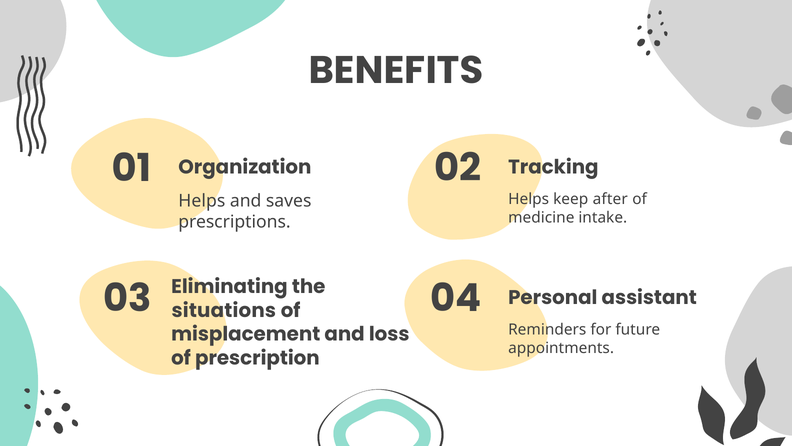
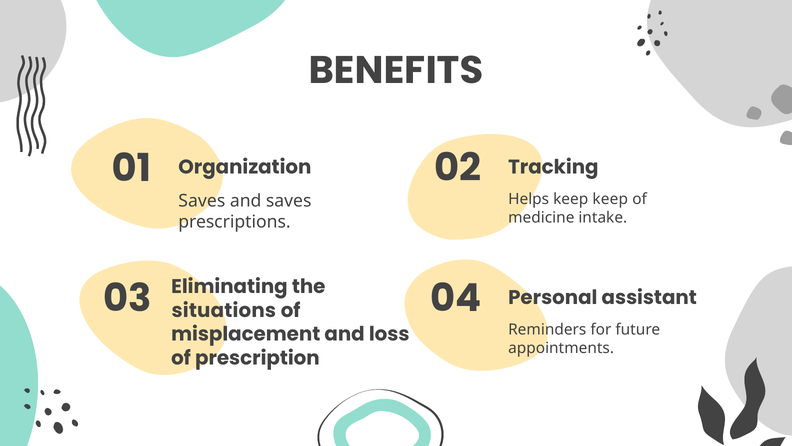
01 Helps: Helps -> Saves
keep after: after -> keep
